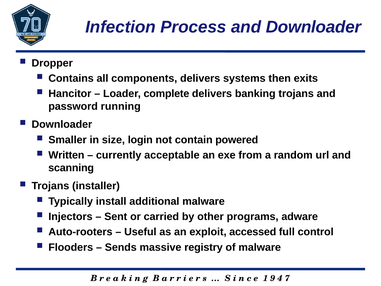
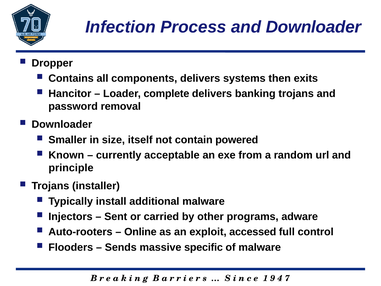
running: running -> removal
login: login -> itself
Written: Written -> Known
scanning: scanning -> principle
Useful: Useful -> Online
registry: registry -> specific
